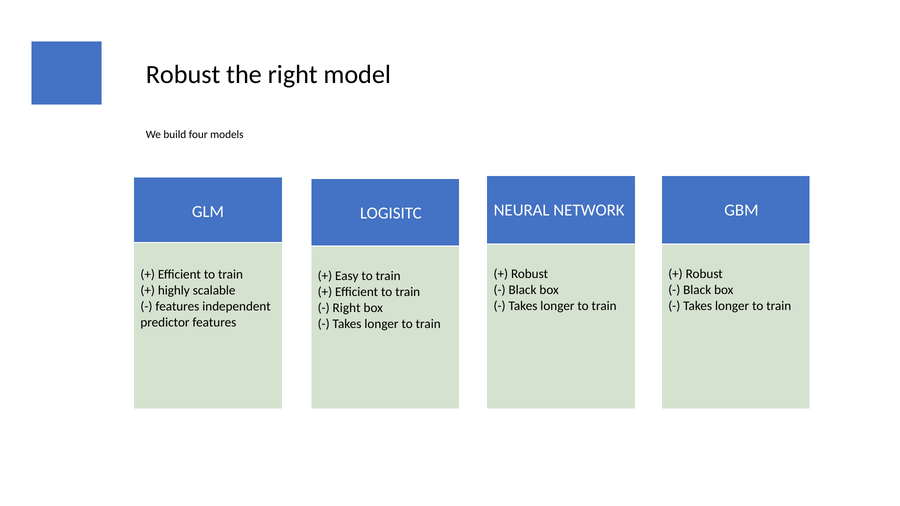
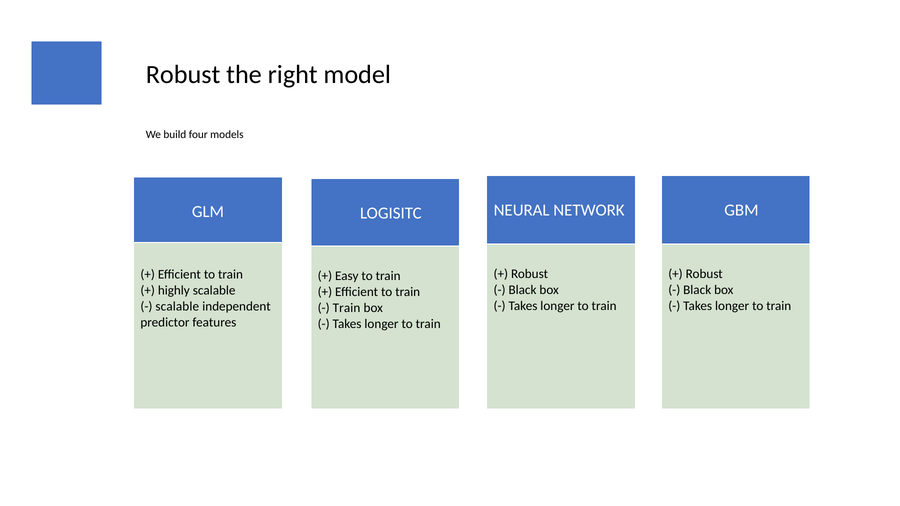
features at (177, 307): features -> scalable
Right at (347, 308): Right -> Train
